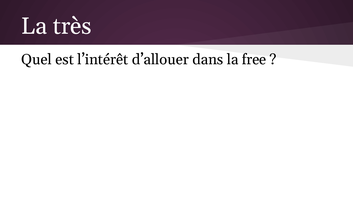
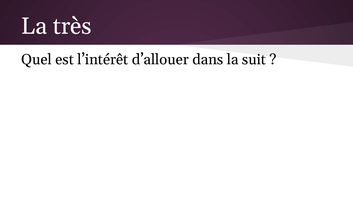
free: free -> suit
